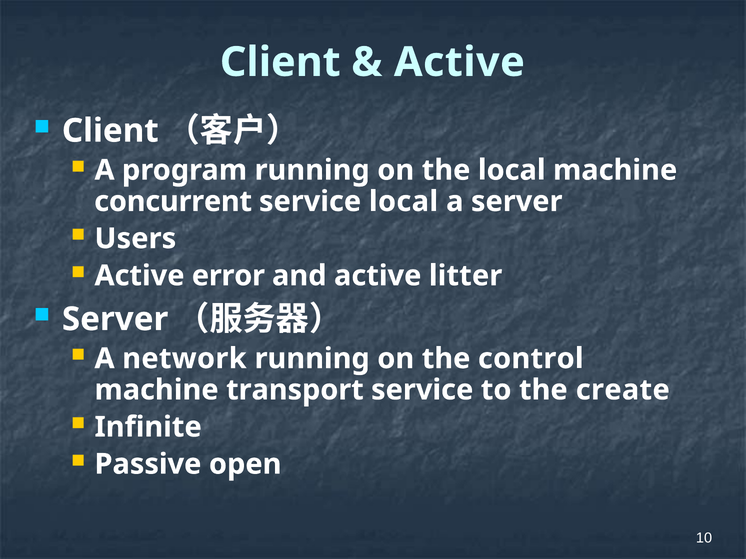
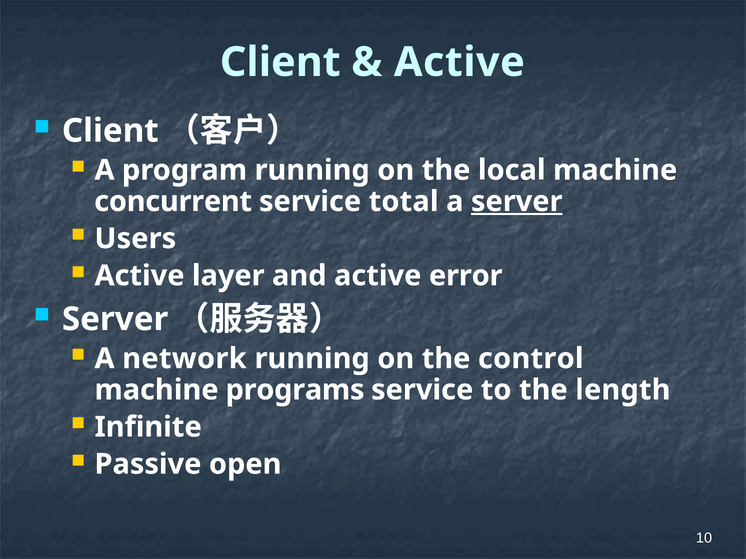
service local: local -> total
server at (517, 202) underline: none -> present
error: error -> layer
litter: litter -> error
transport: transport -> programs
create: create -> length
